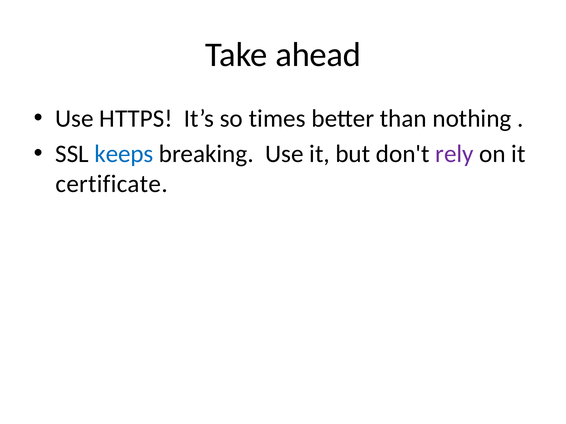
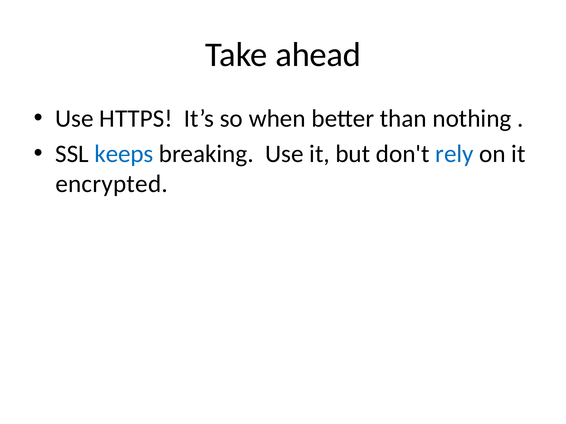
times: times -> when
rely colour: purple -> blue
certificate: certificate -> encrypted
